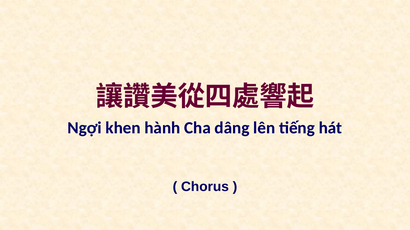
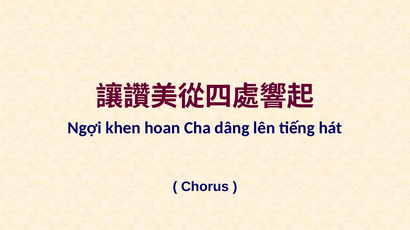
hành: hành -> hoan
